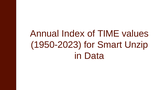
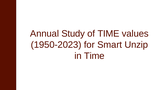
Index: Index -> Study
in Data: Data -> Time
